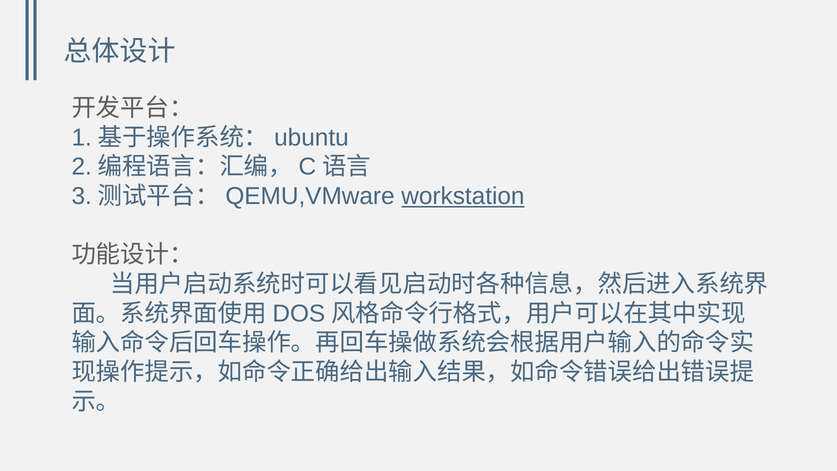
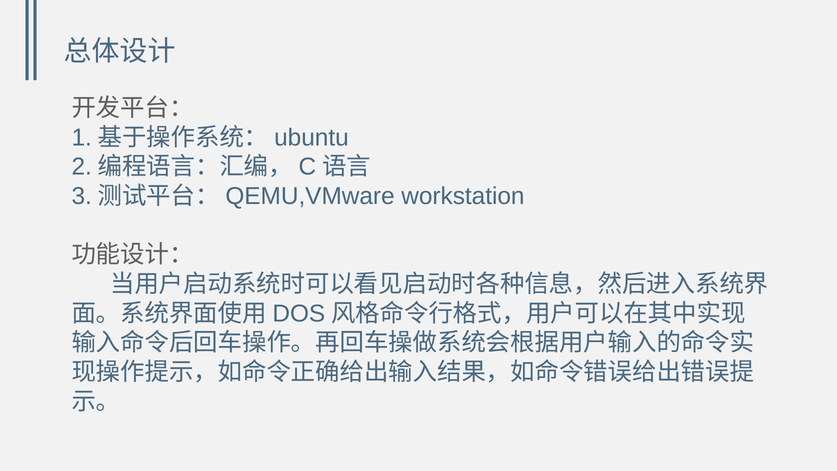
workstation underline: present -> none
